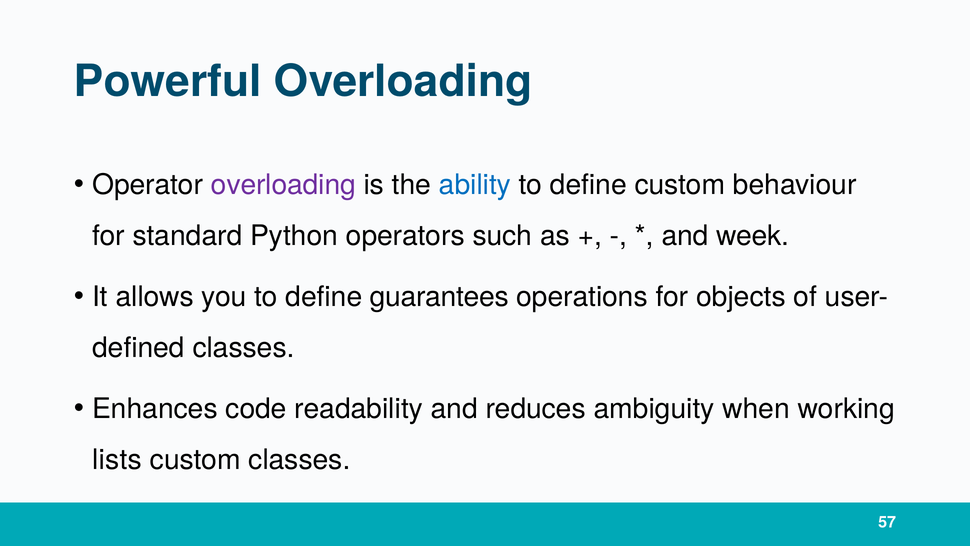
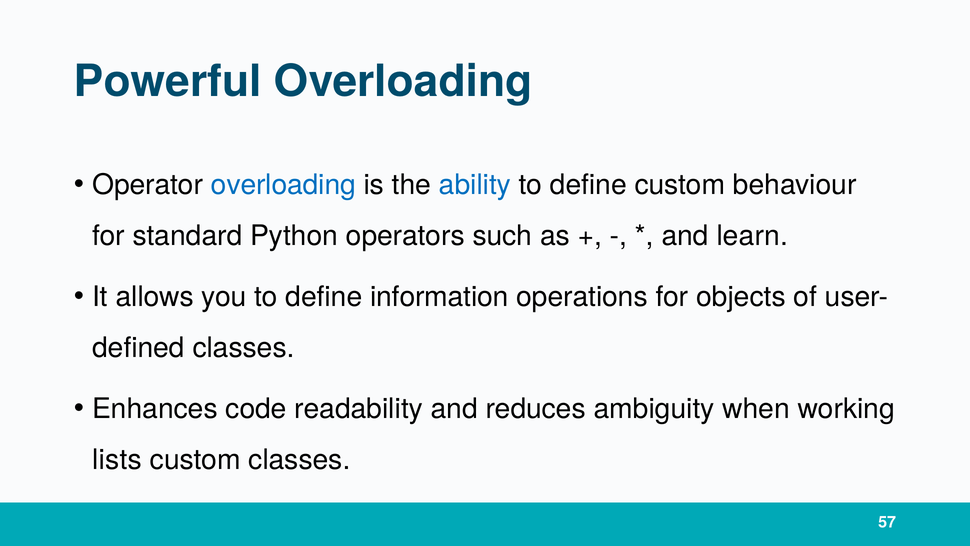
overloading at (283, 185) colour: purple -> blue
week: week -> learn
guarantees: guarantees -> information
